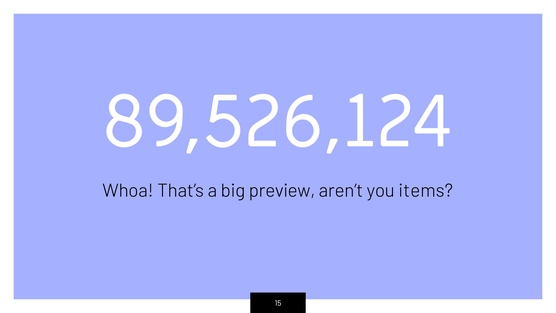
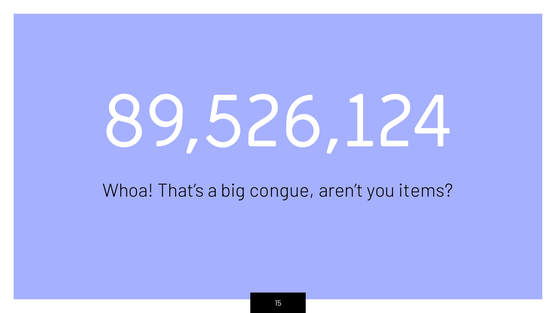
preview: preview -> congue
